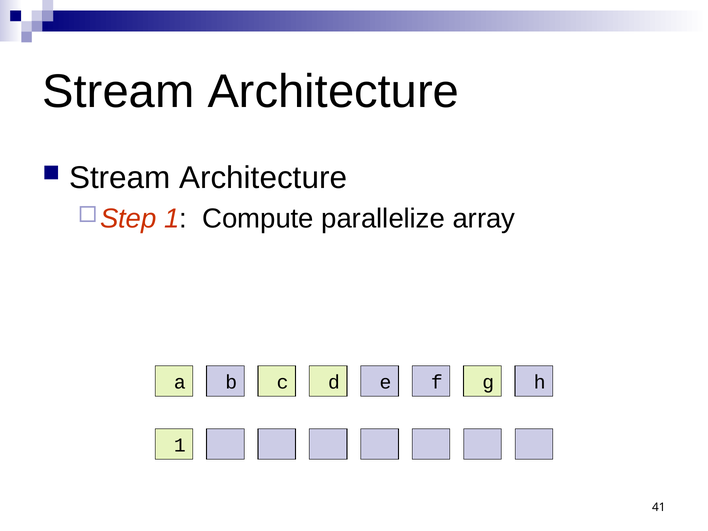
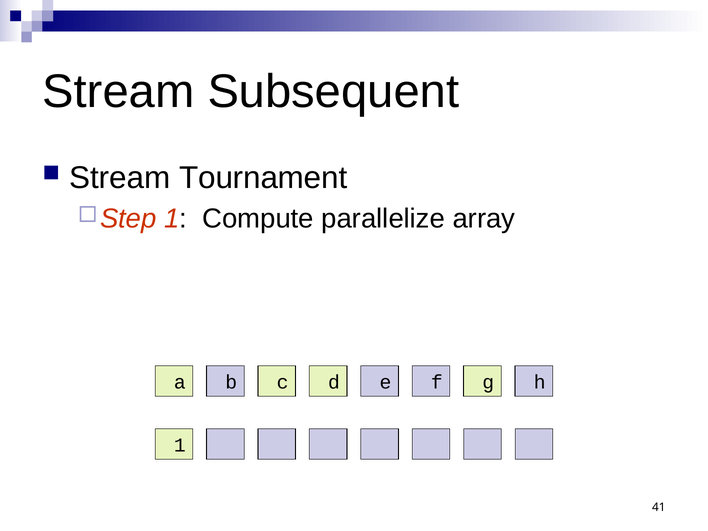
Architecture at (333, 92): Architecture -> Subsequent
Architecture at (263, 178): Architecture -> Tournament
